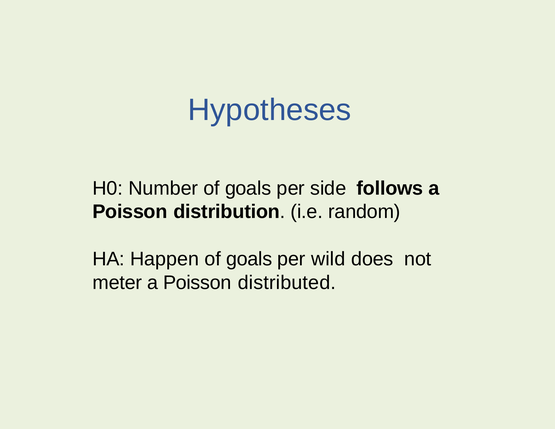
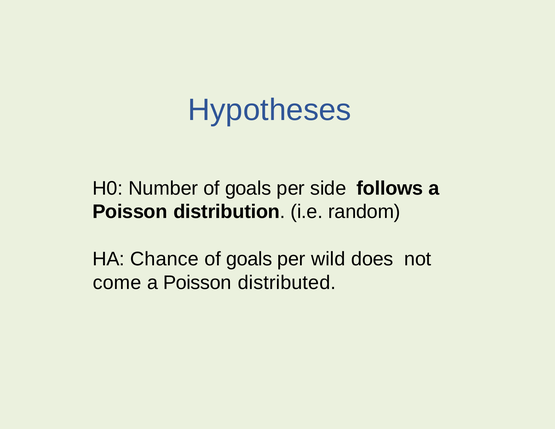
Happen: Happen -> Chance
meter: meter -> come
